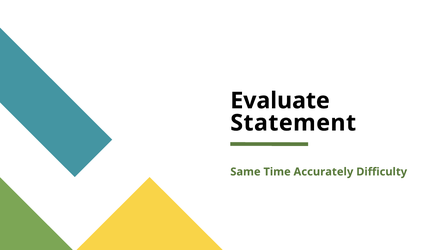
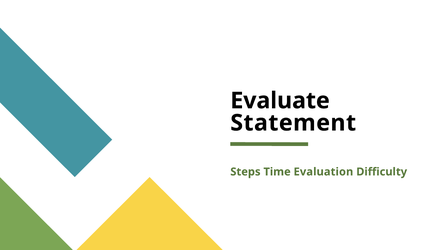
Same: Same -> Steps
Accurately: Accurately -> Evaluation
